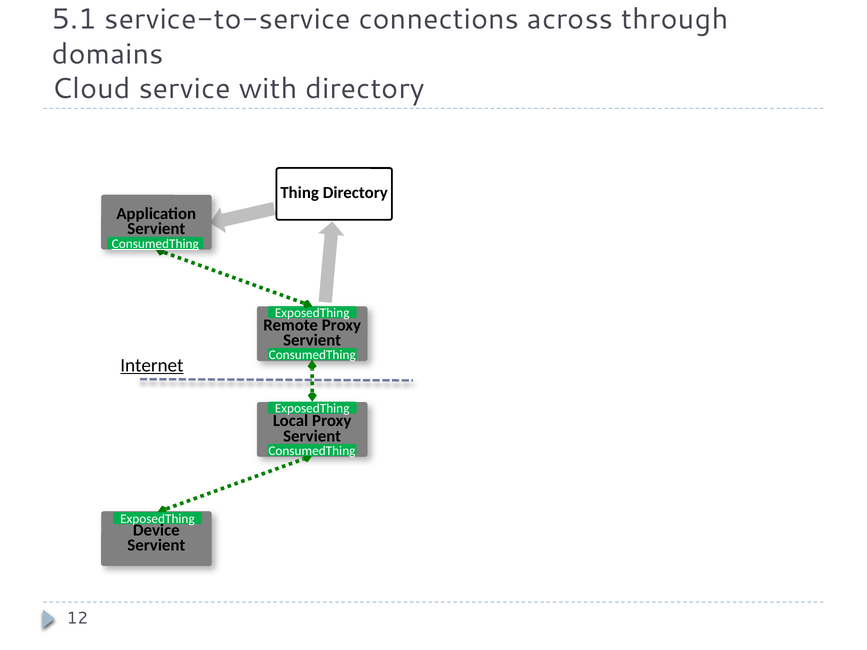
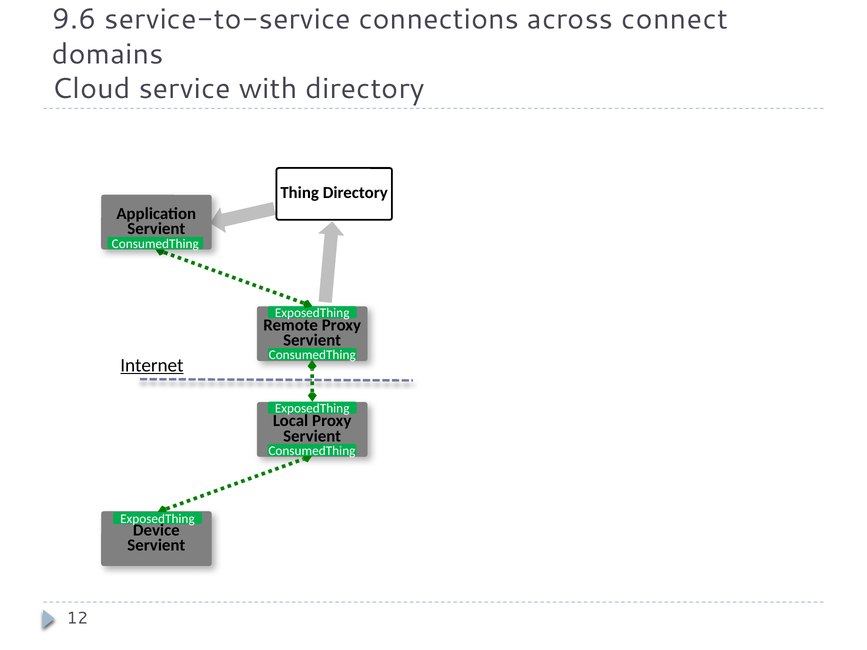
5.1: 5.1 -> 9.6
through: through -> connect
ConsumedThing at (155, 244) underline: present -> none
